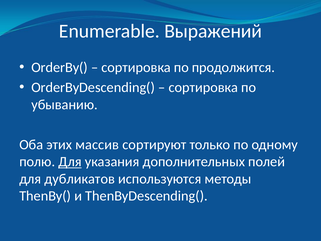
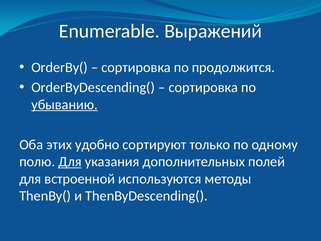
убыванию underline: none -> present
массив: массив -> удобно
дубликатов: дубликатов -> встроенной
